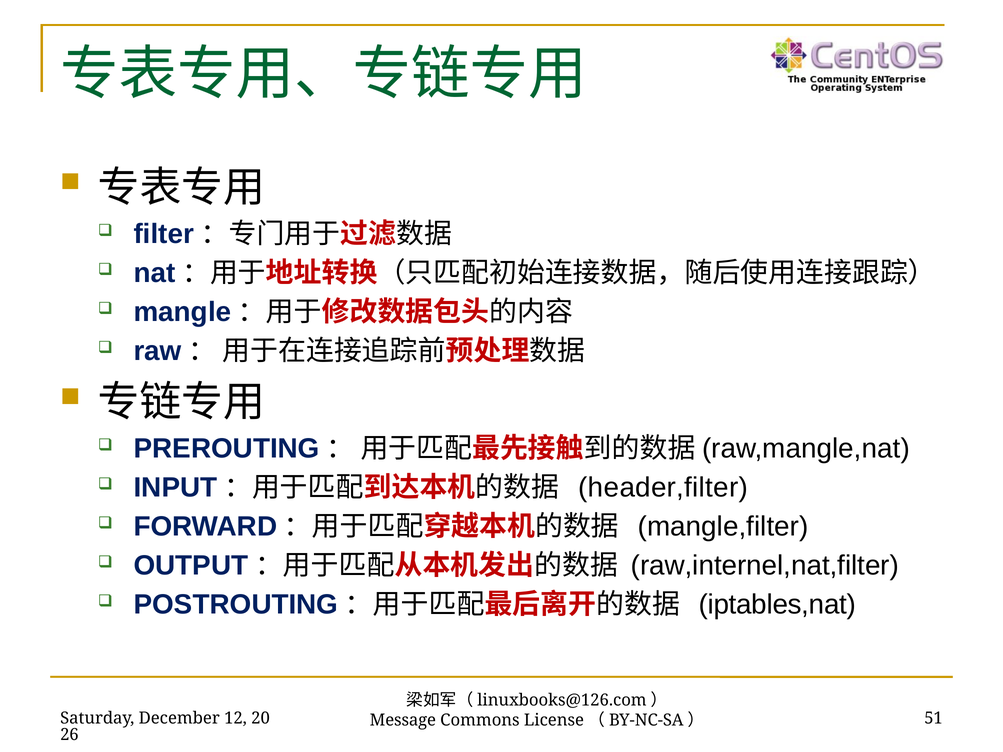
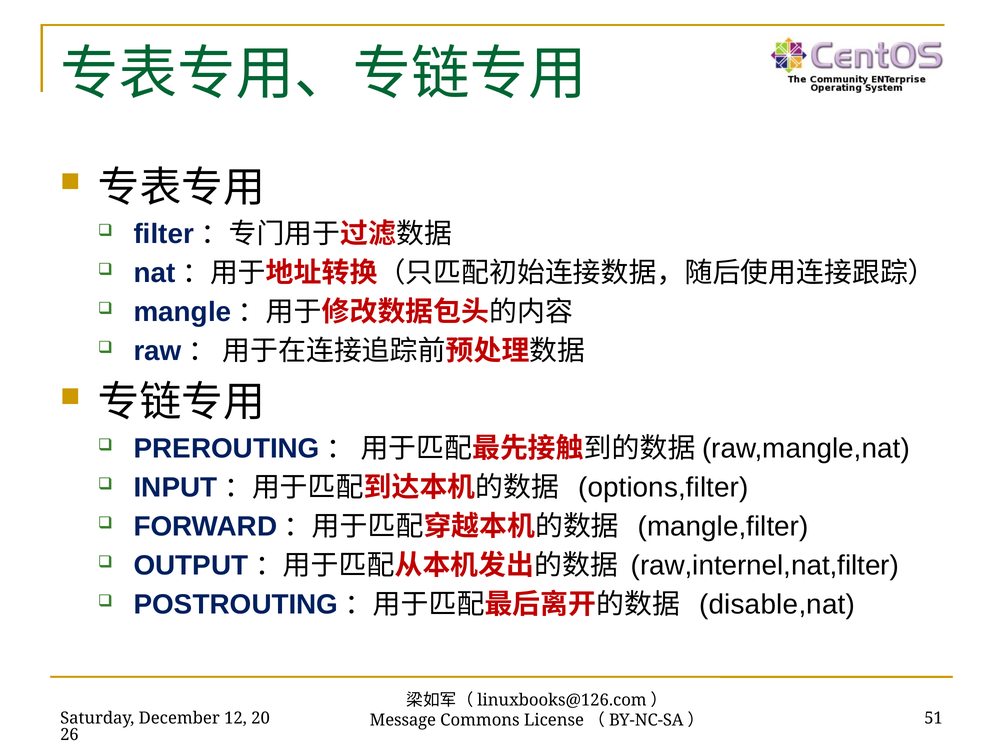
header,filter: header,filter -> options,filter
iptables,nat: iptables,nat -> disable,nat
